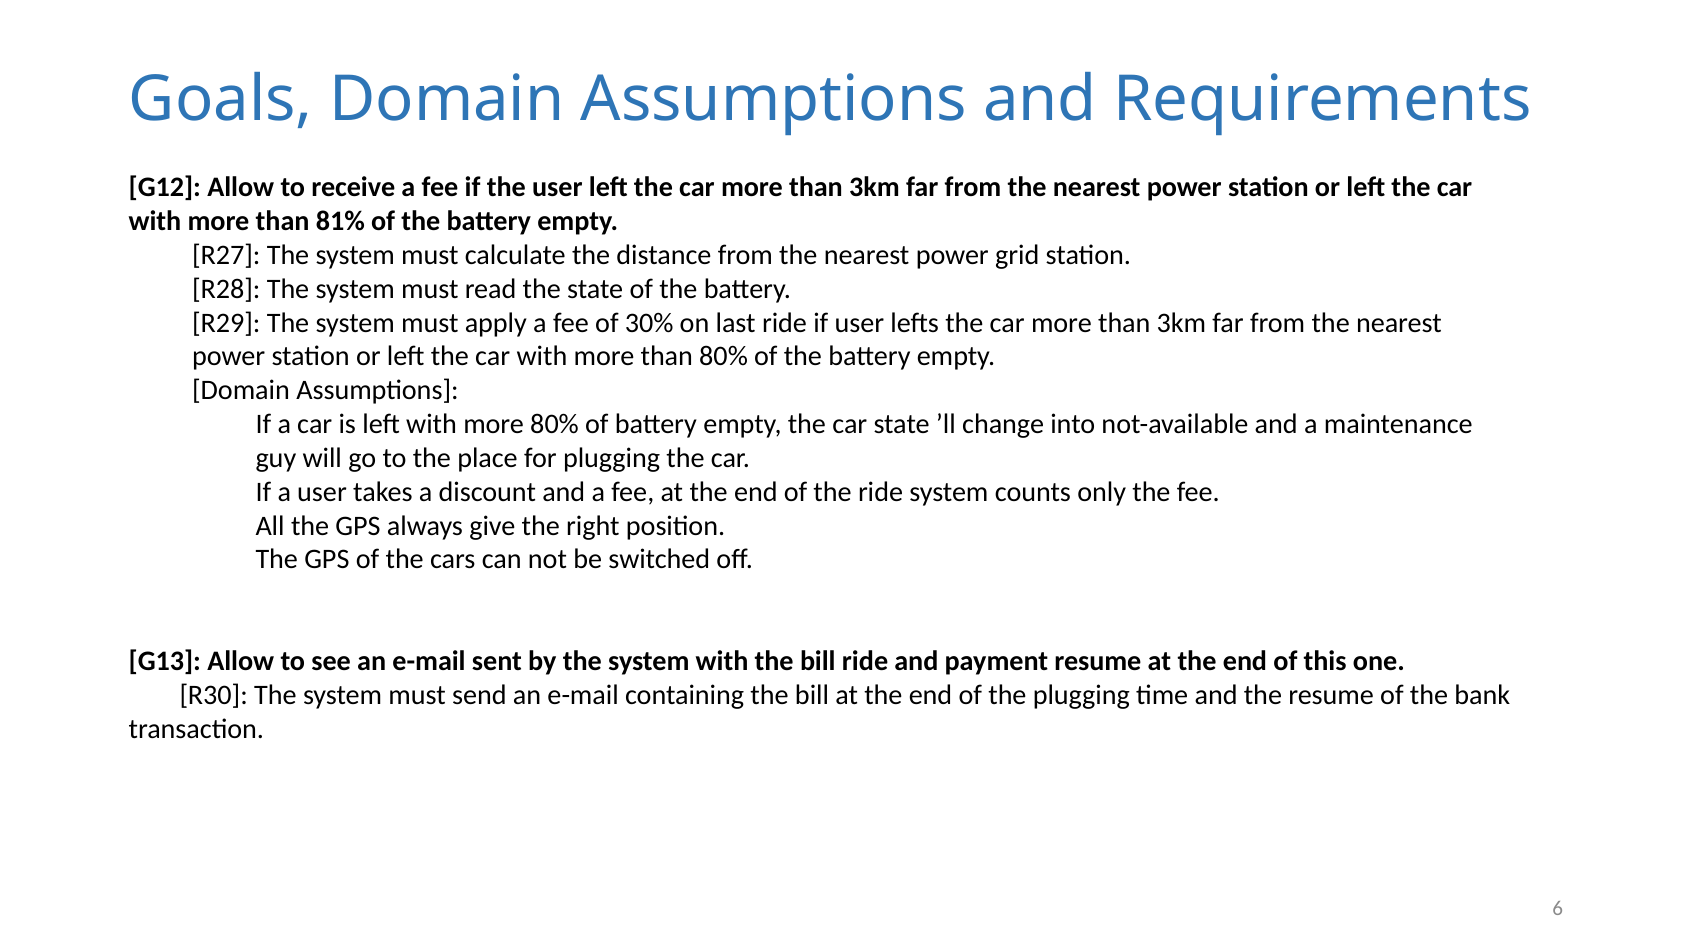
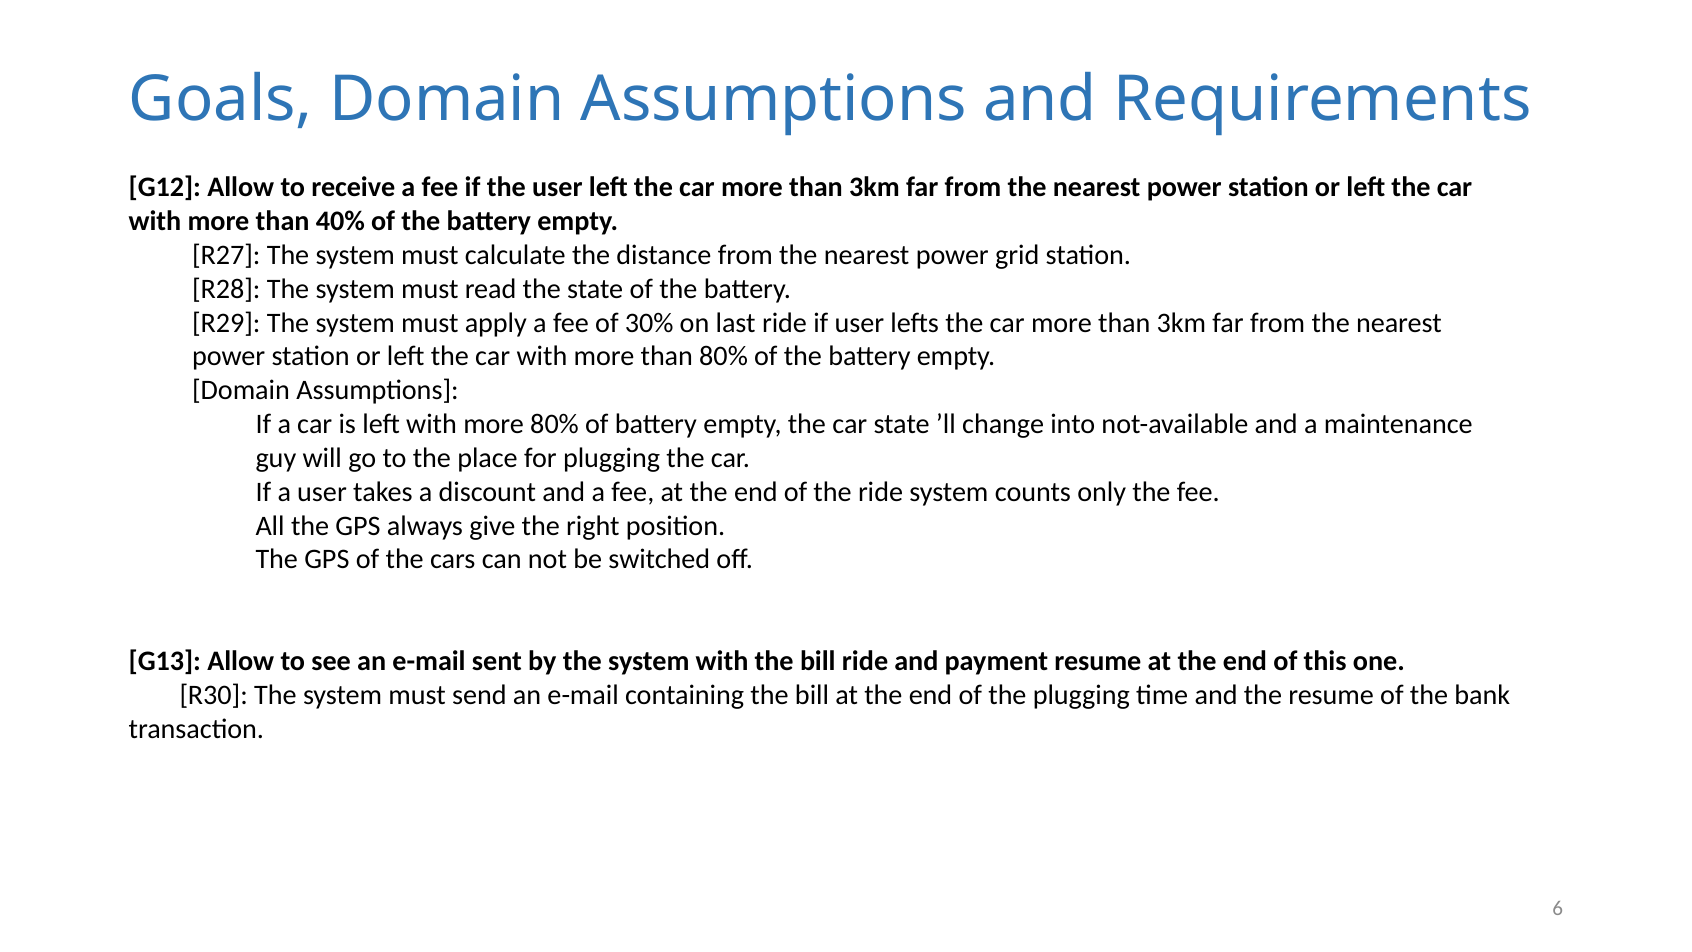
81%: 81% -> 40%
